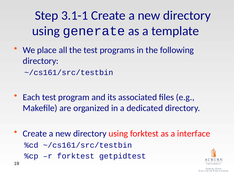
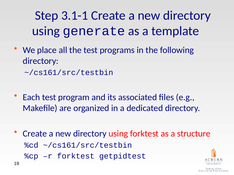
interface: interface -> structure
